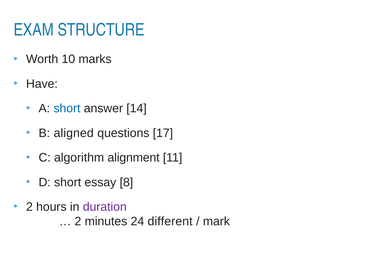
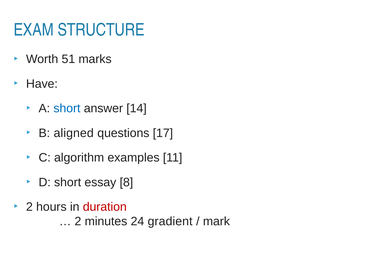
10: 10 -> 51
alignment: alignment -> examples
duration colour: purple -> red
different: different -> gradient
